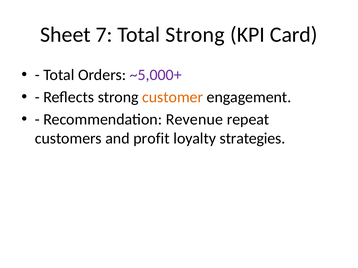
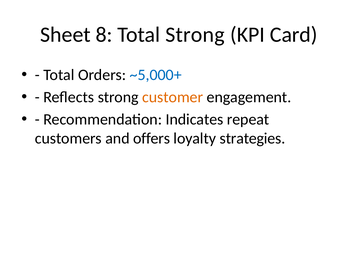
7: 7 -> 8
~5,000+ colour: purple -> blue
Revenue: Revenue -> Indicates
profit: profit -> offers
